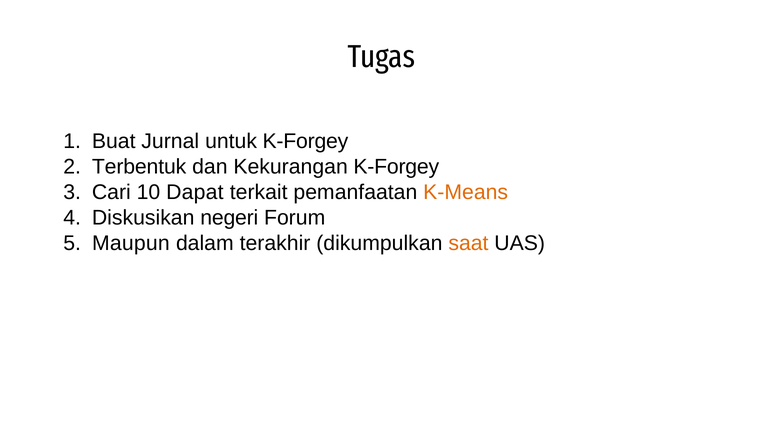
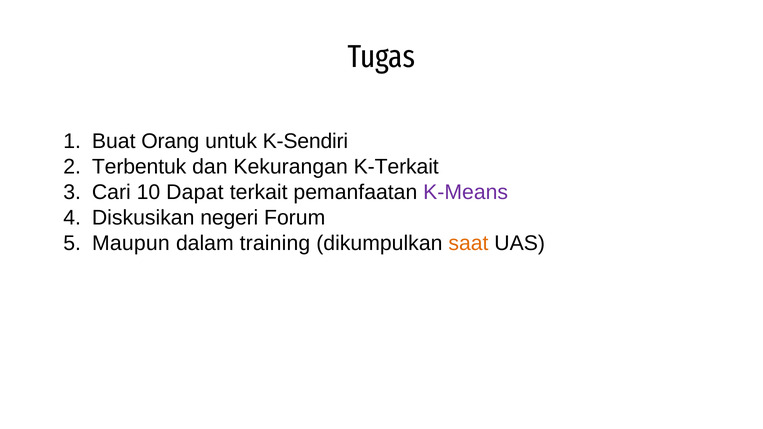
Jurnal: Jurnal -> Orang
untuk K-Forgey: K-Forgey -> K-Sendiri
Kekurangan K-Forgey: K-Forgey -> K-Terkait
K-Means colour: orange -> purple
terakhir: terakhir -> training
